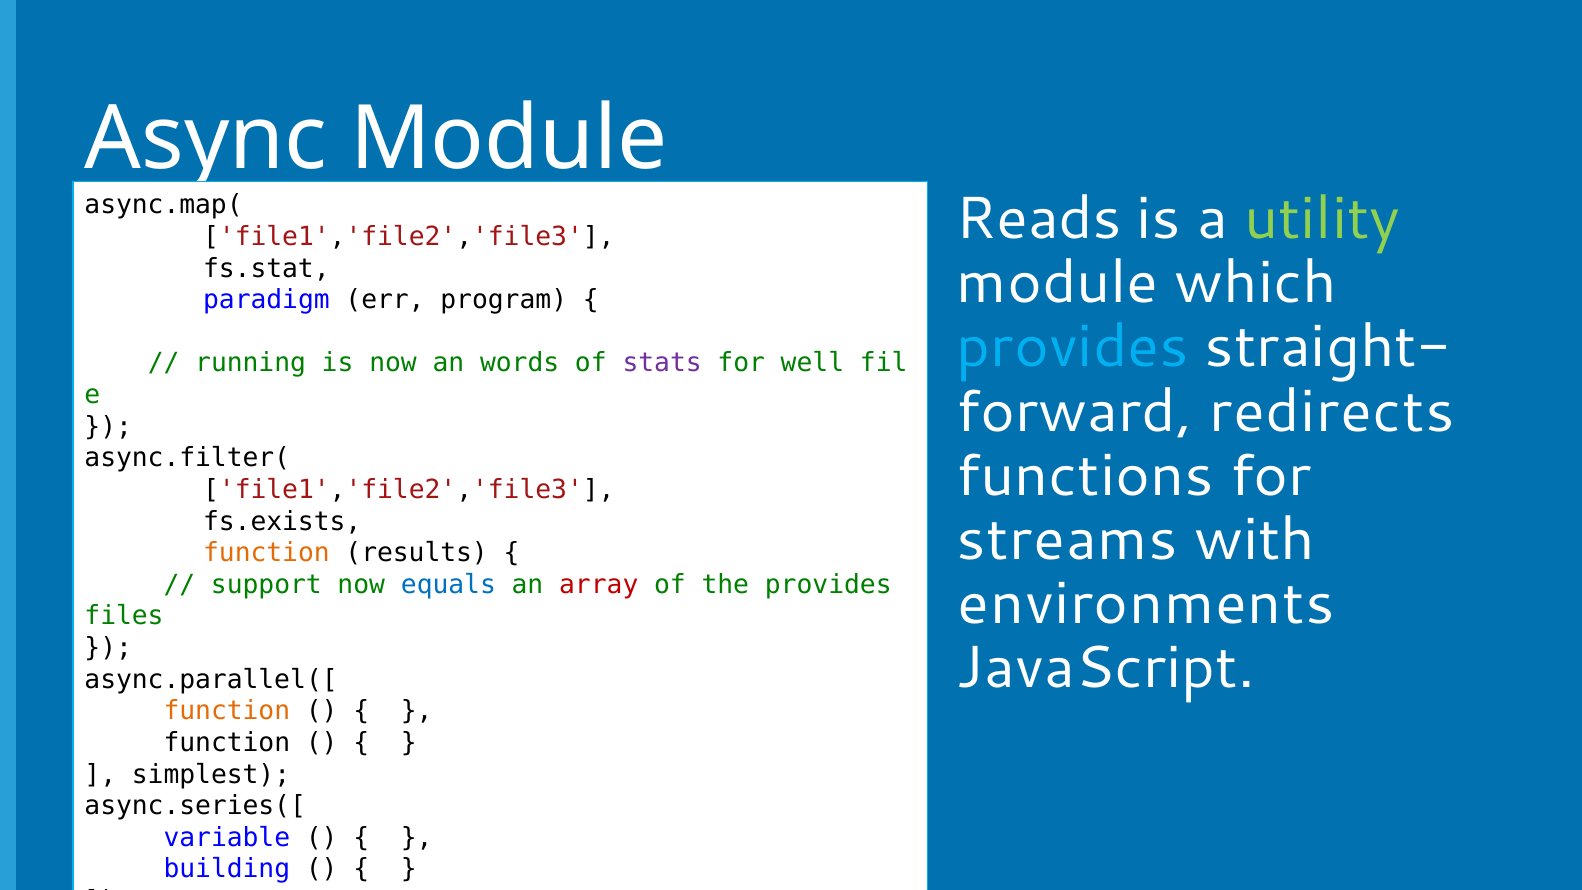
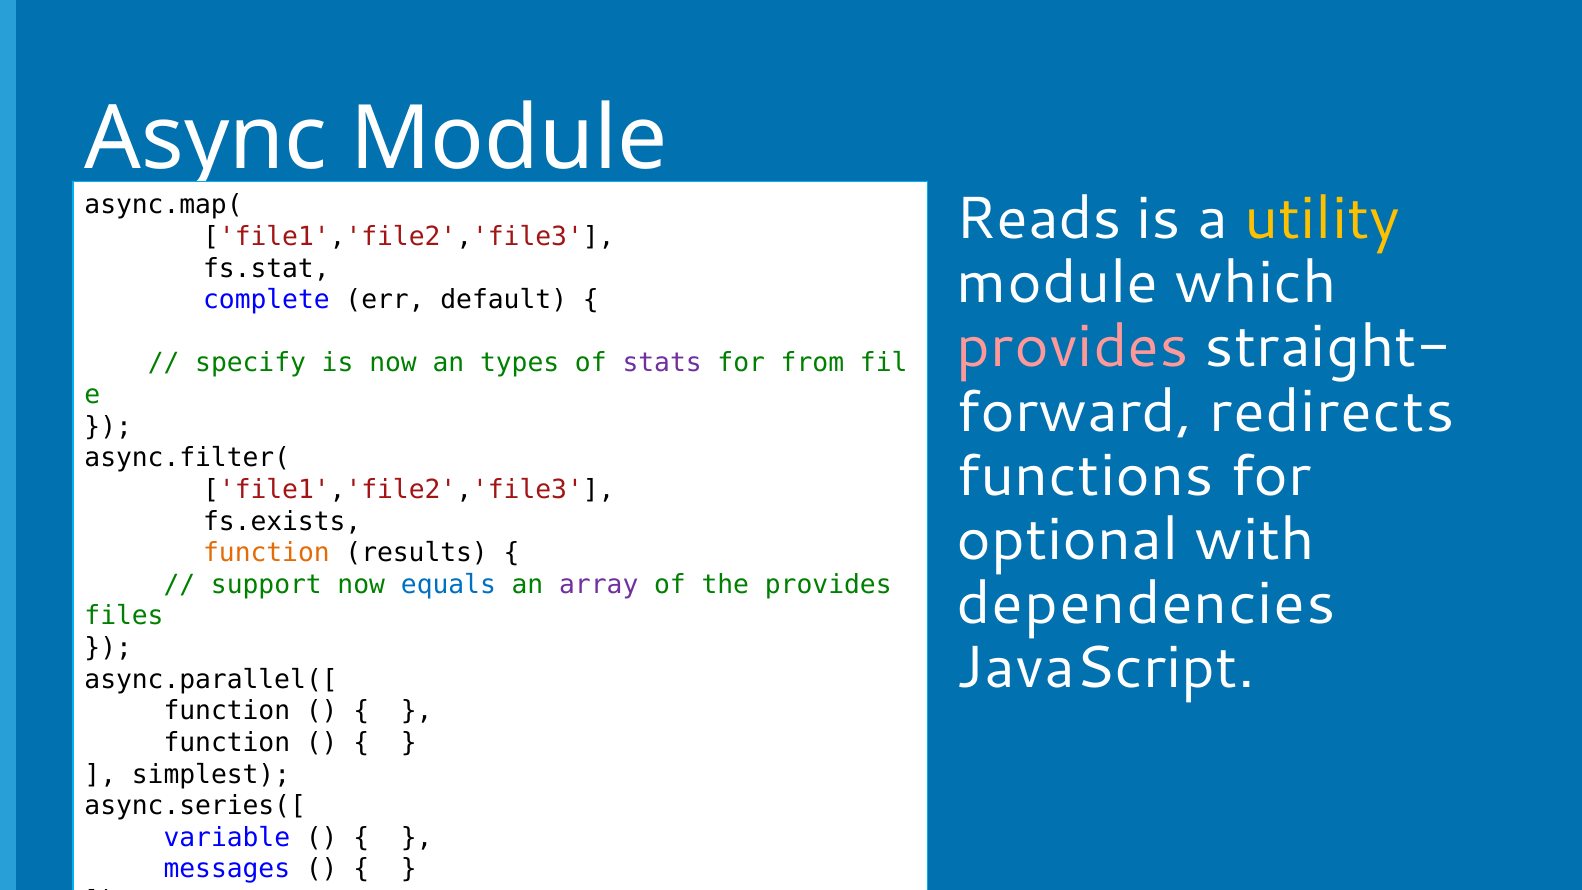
utility colour: light green -> yellow
paradigm: paradigm -> complete
program: program -> default
provides at (1073, 347) colour: light blue -> pink
running: running -> specify
words: words -> types
well: well -> from
streams: streams -> optional
array colour: red -> purple
environments: environments -> dependencies
function at (227, 711) colour: orange -> black
building: building -> messages
